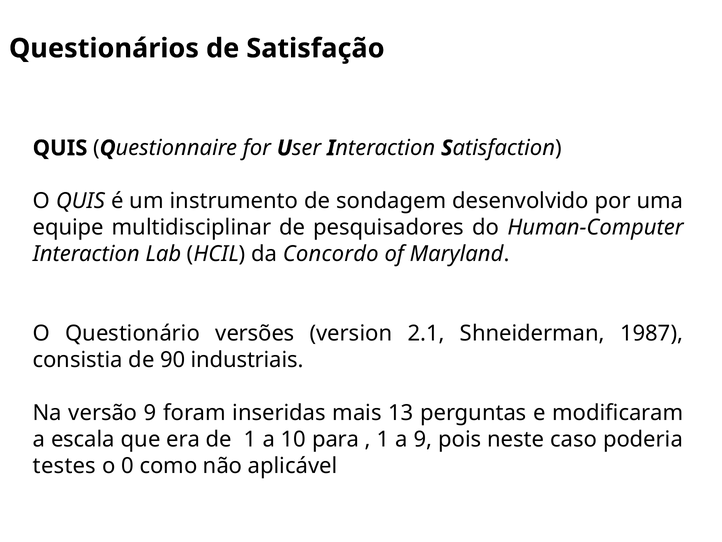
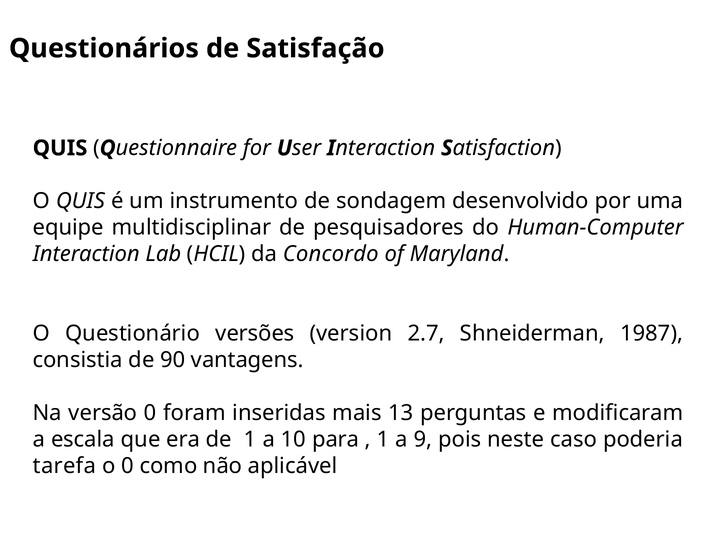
2.1: 2.1 -> 2.7
industriais: industriais -> vantagens
versão 9: 9 -> 0
testes: testes -> tarefa
